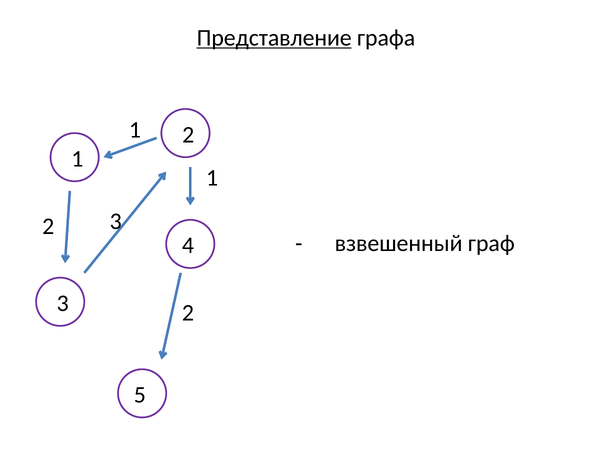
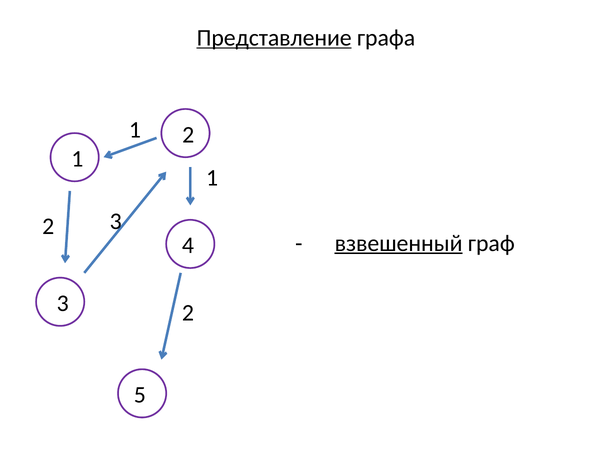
взвешенный underline: none -> present
